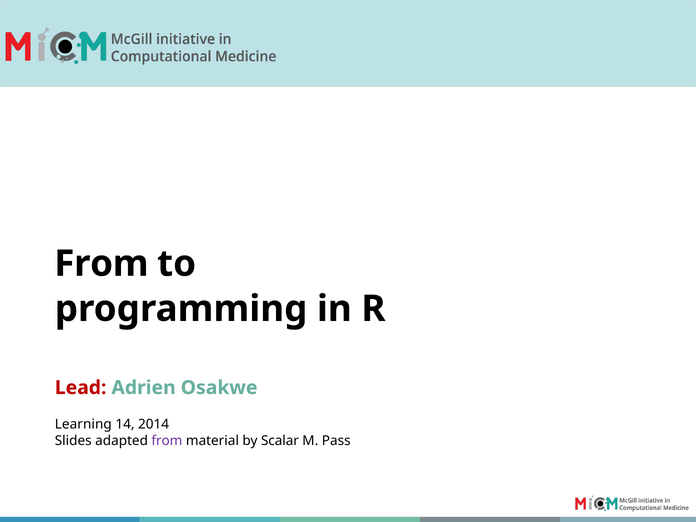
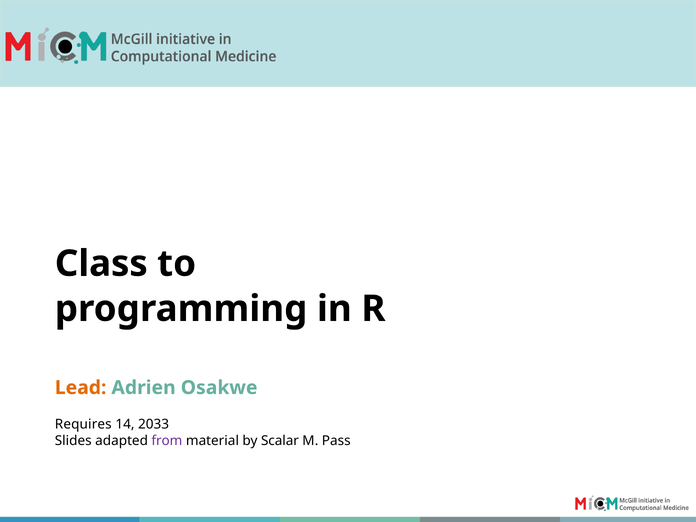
From at (101, 264): From -> Class
Lead colour: red -> orange
Learning: Learning -> Requires
2014: 2014 -> 2033
